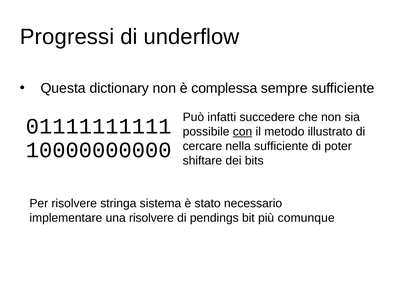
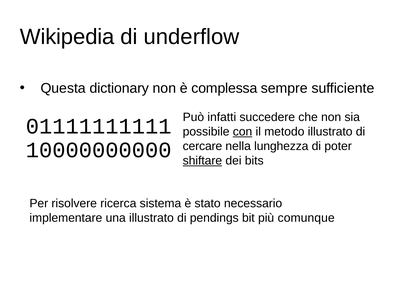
Progressi: Progressi -> Wikipedia
nella sufficiente: sufficiente -> lunghezza
shiftare underline: none -> present
stringa: stringa -> ricerca
una risolvere: risolvere -> illustrato
